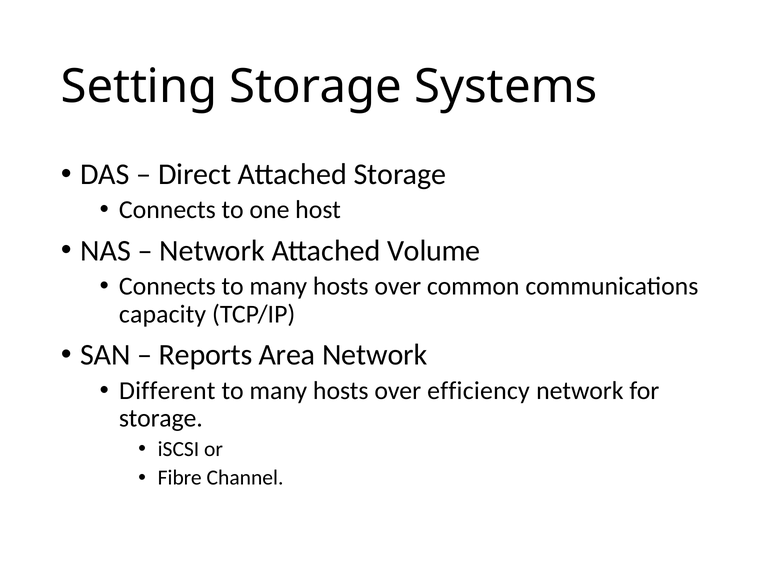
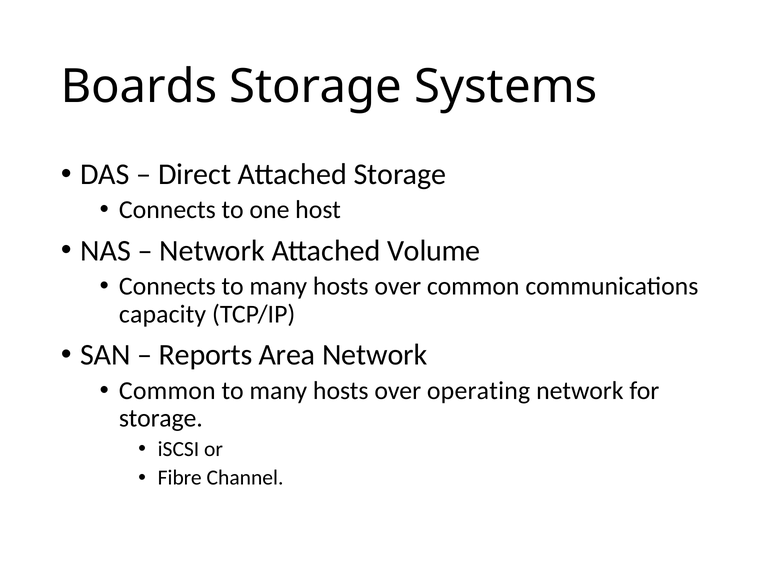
Setting: Setting -> Boards
Different at (167, 391): Different -> Common
efficiency: efficiency -> operating
